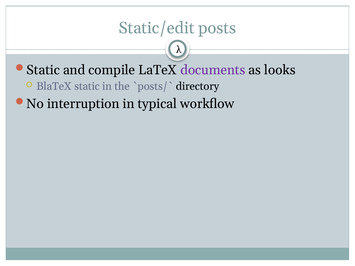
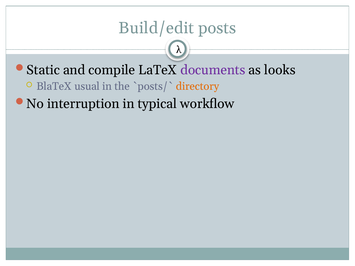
Static/edit: Static/edit -> Build/edit
BlaTeX static: static -> usual
directory colour: black -> orange
